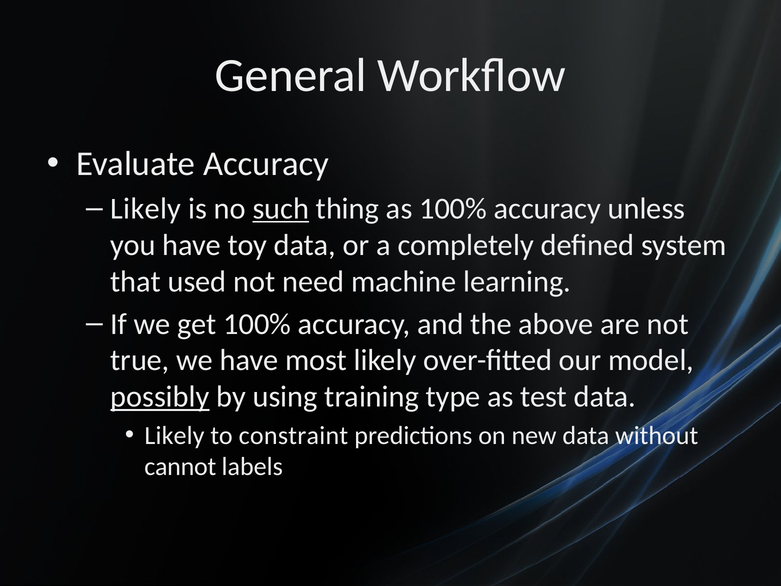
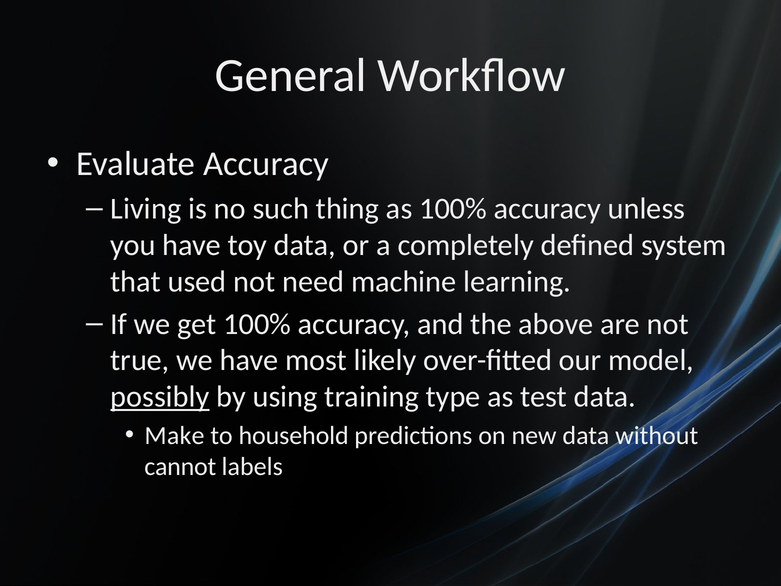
Likely at (146, 209): Likely -> Living
such underline: present -> none
Likely at (175, 435): Likely -> Make
constraint: constraint -> household
